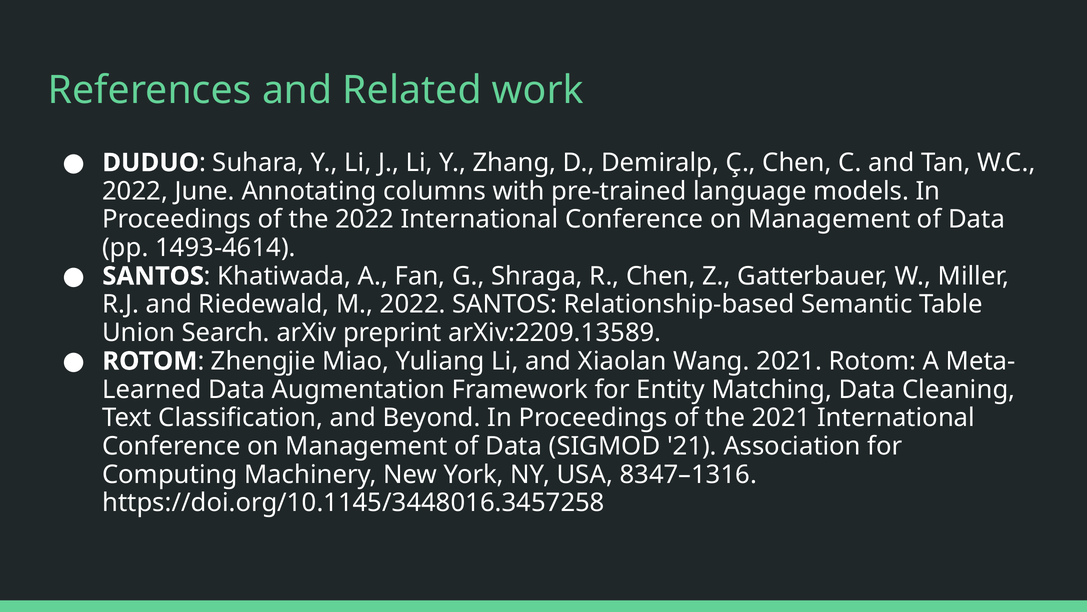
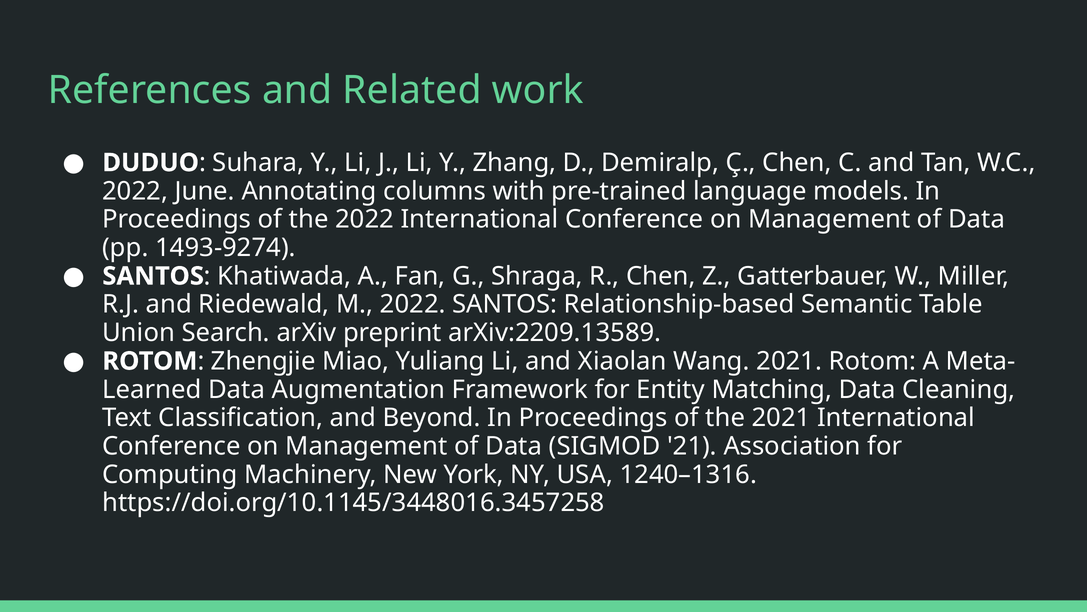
1493-4614: 1493-4614 -> 1493-9274
8347–1316: 8347–1316 -> 1240–1316
